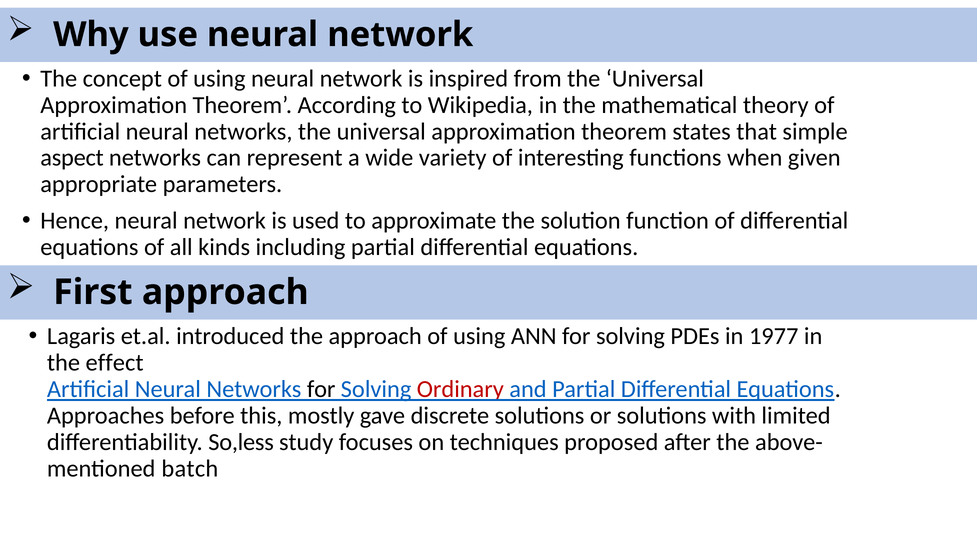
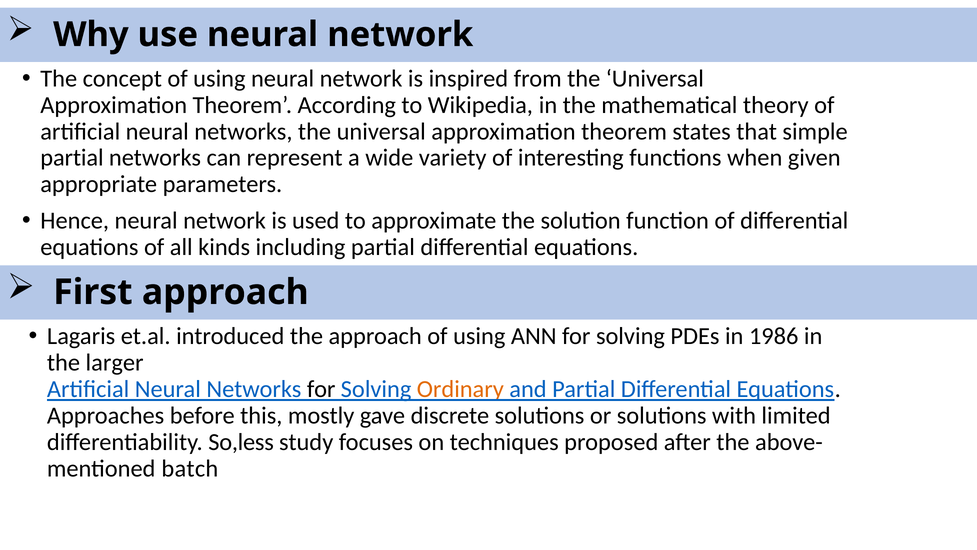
aspect at (72, 158): aspect -> partial
1977: 1977 -> 1986
effect: effect -> larger
Ordinary colour: red -> orange
